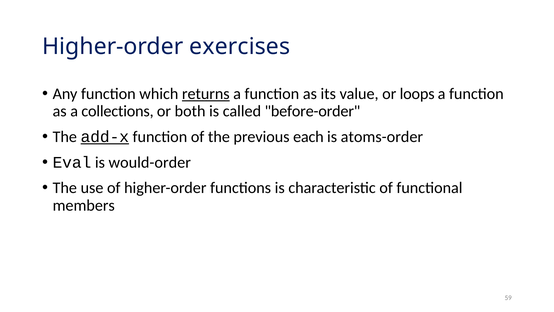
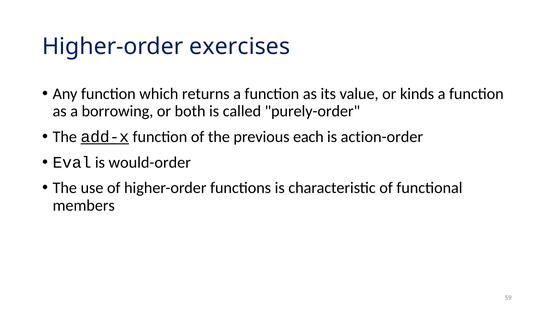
returns underline: present -> none
loops: loops -> kinds
collections: collections -> borrowing
before-order: before-order -> purely-order
atoms-order: atoms-order -> action-order
